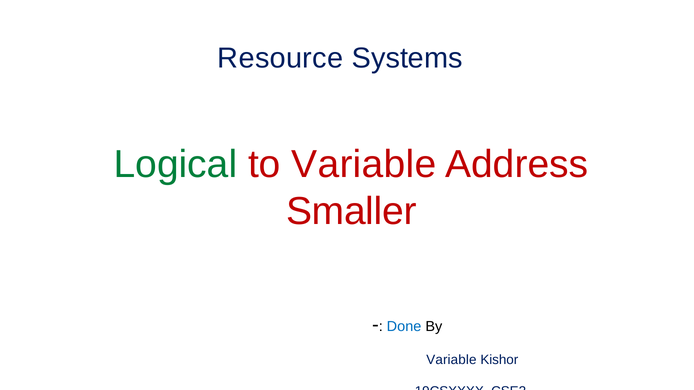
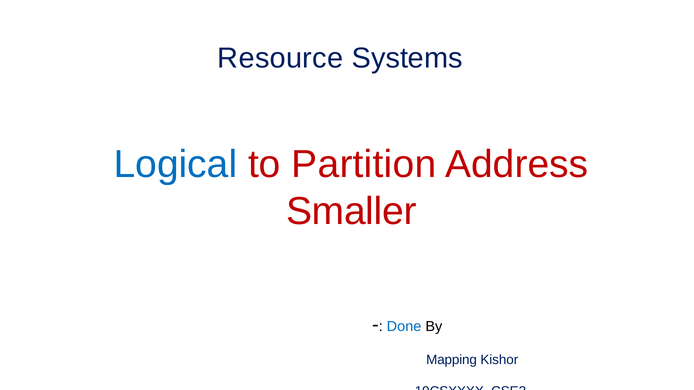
Logical colour: green -> blue
to Variable: Variable -> Partition
Variable at (451, 360): Variable -> Mapping
